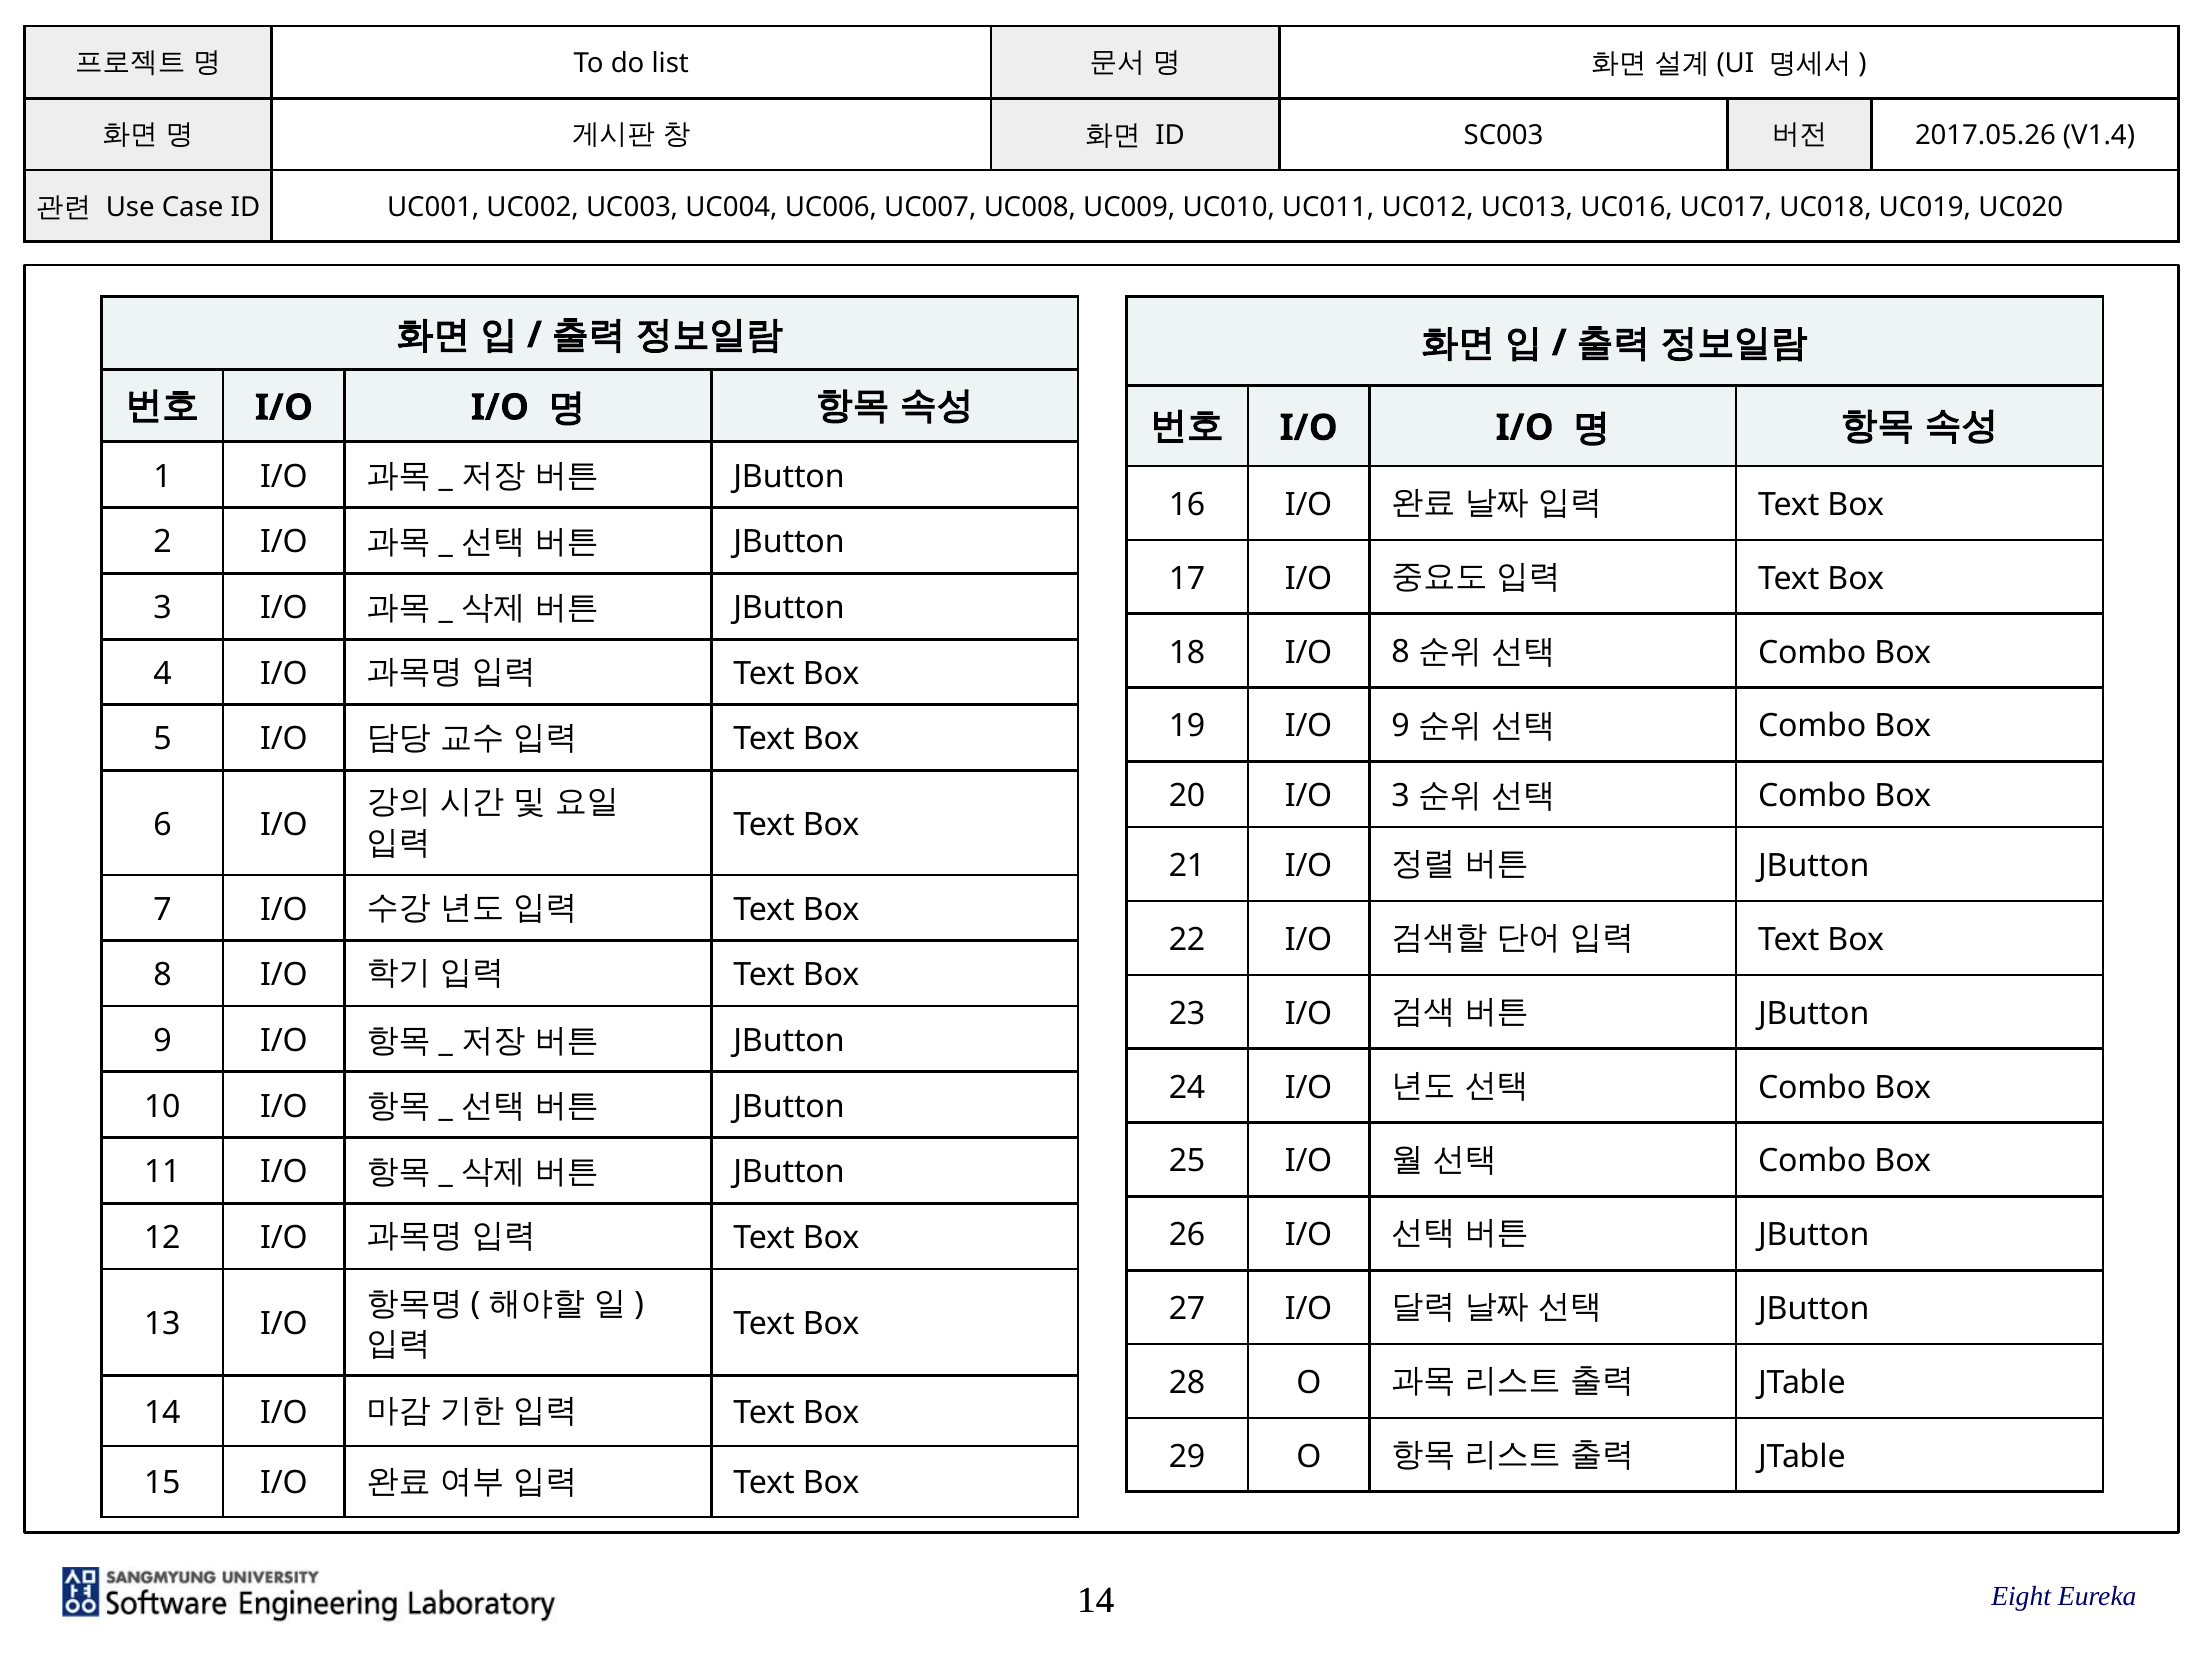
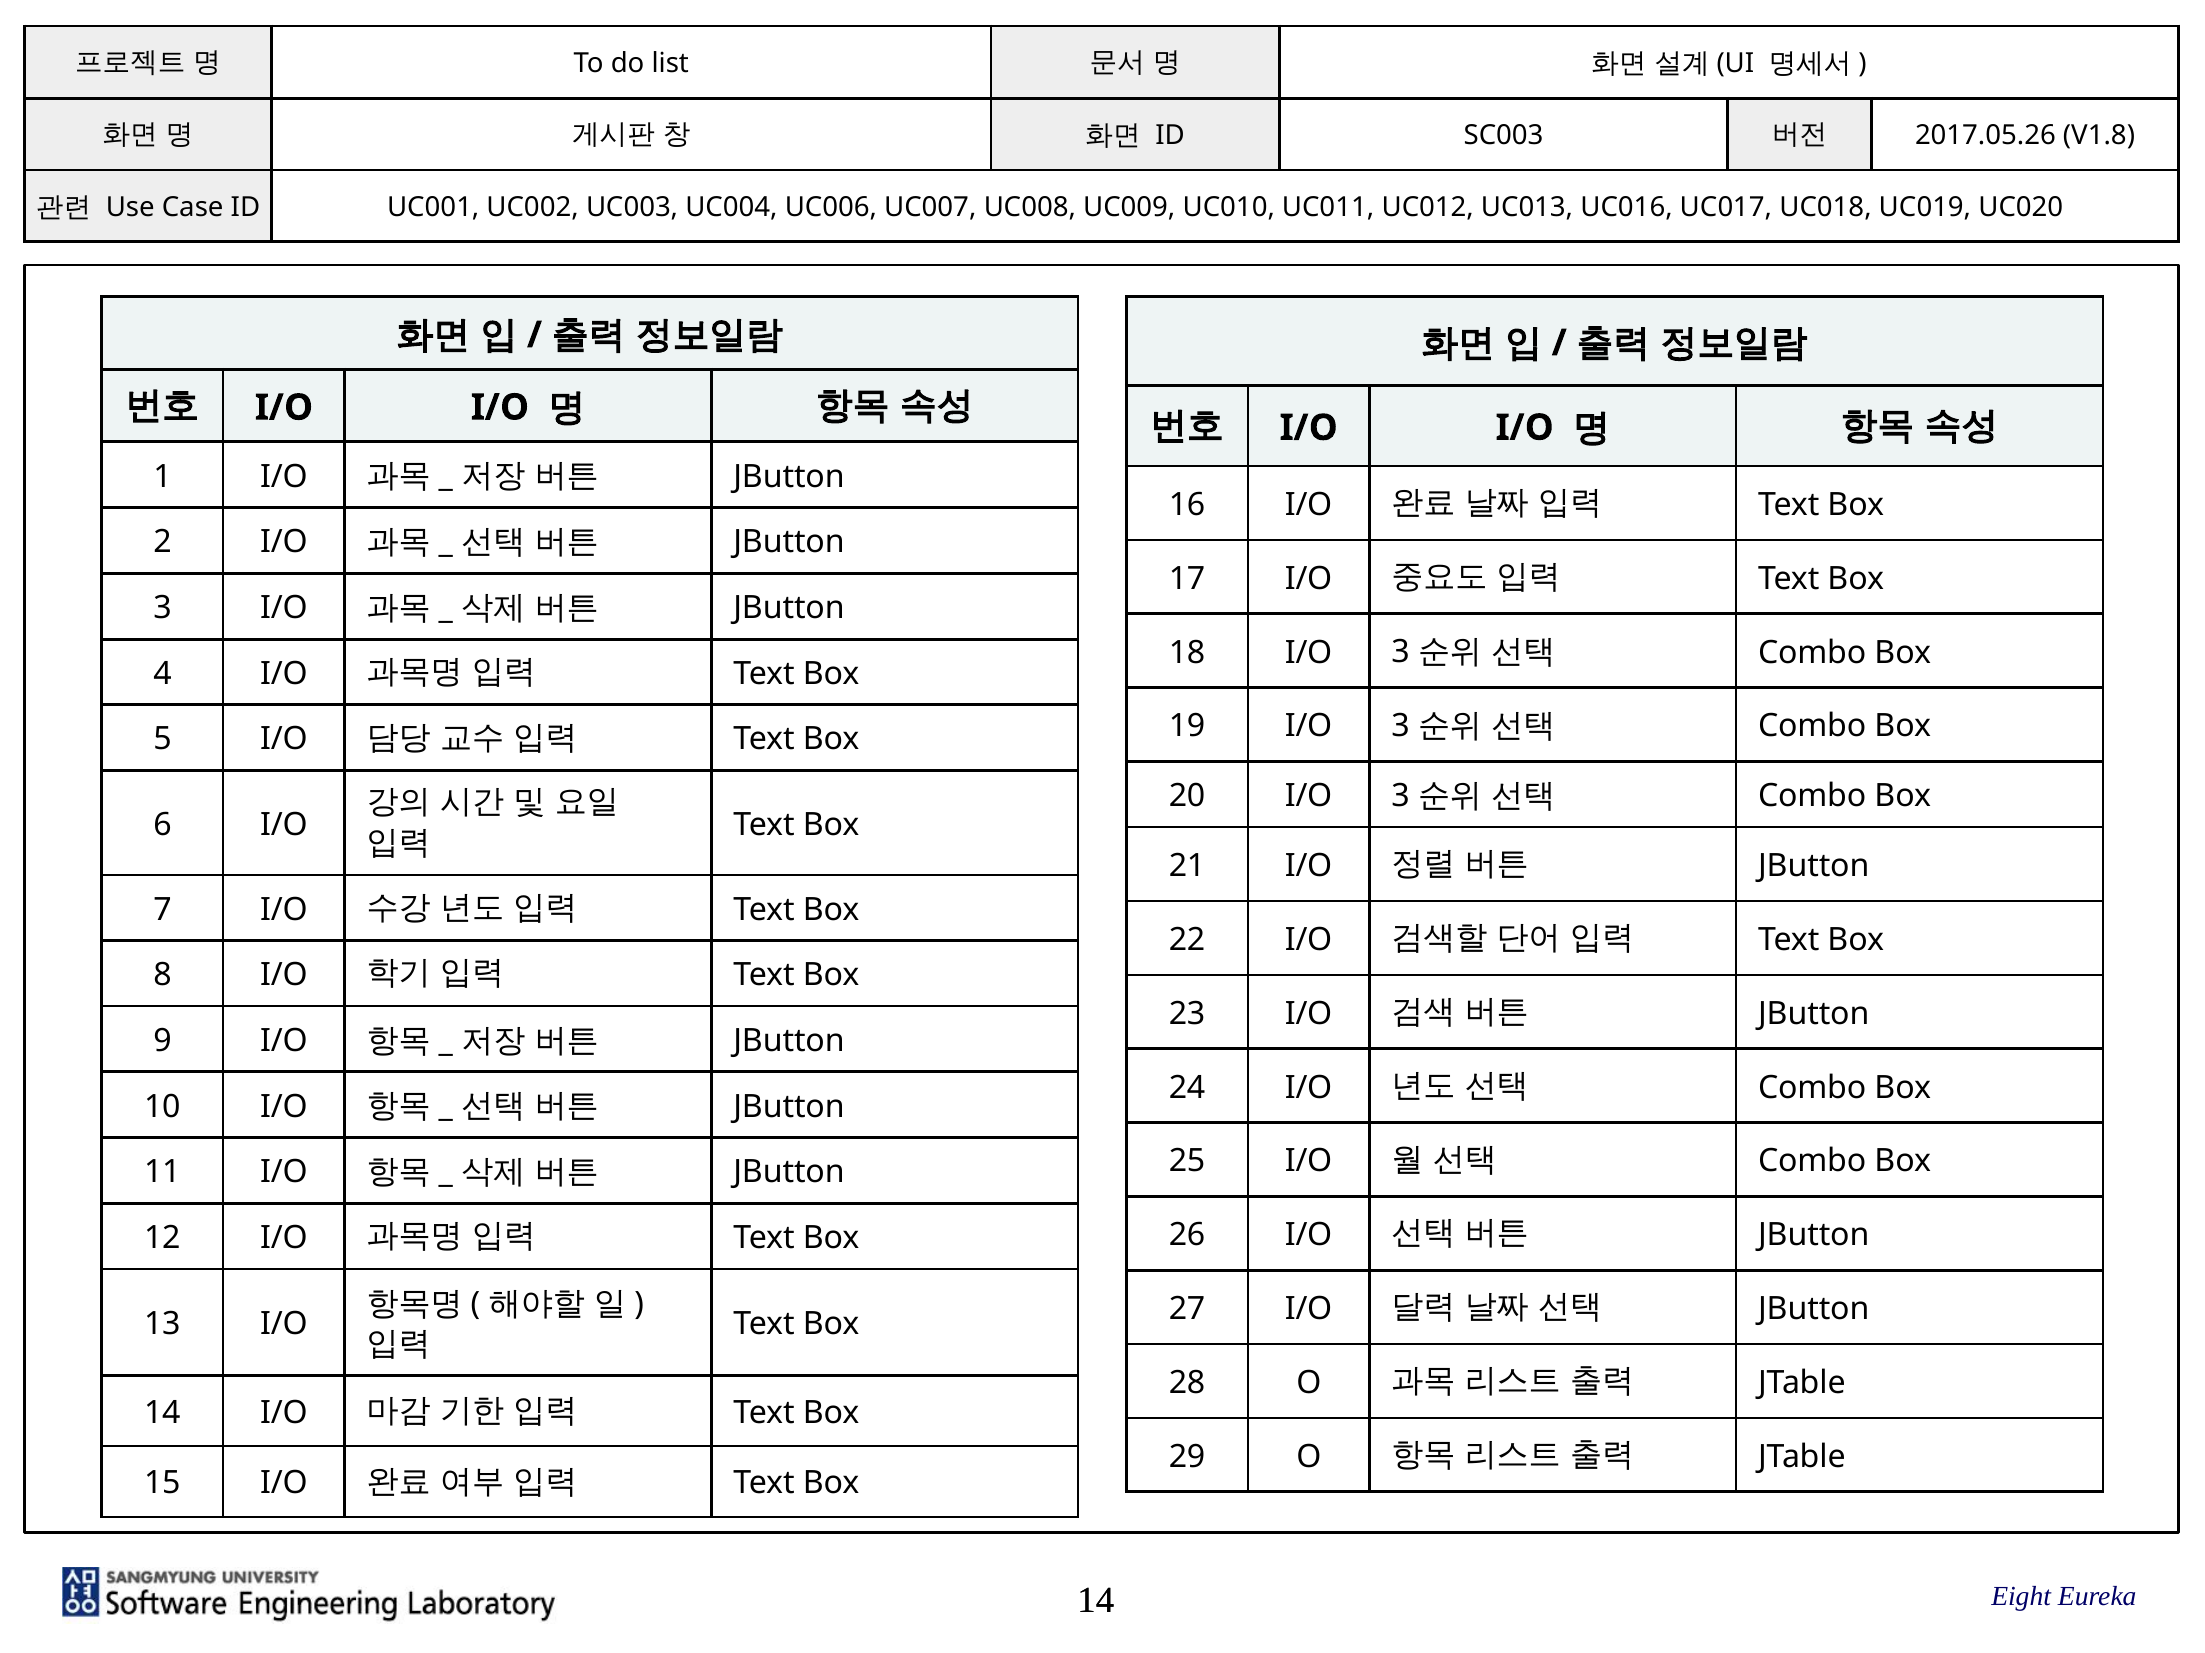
V1.4: V1.4 -> V1.8
18 I/O 8: 8 -> 3
19 I/O 9: 9 -> 3
